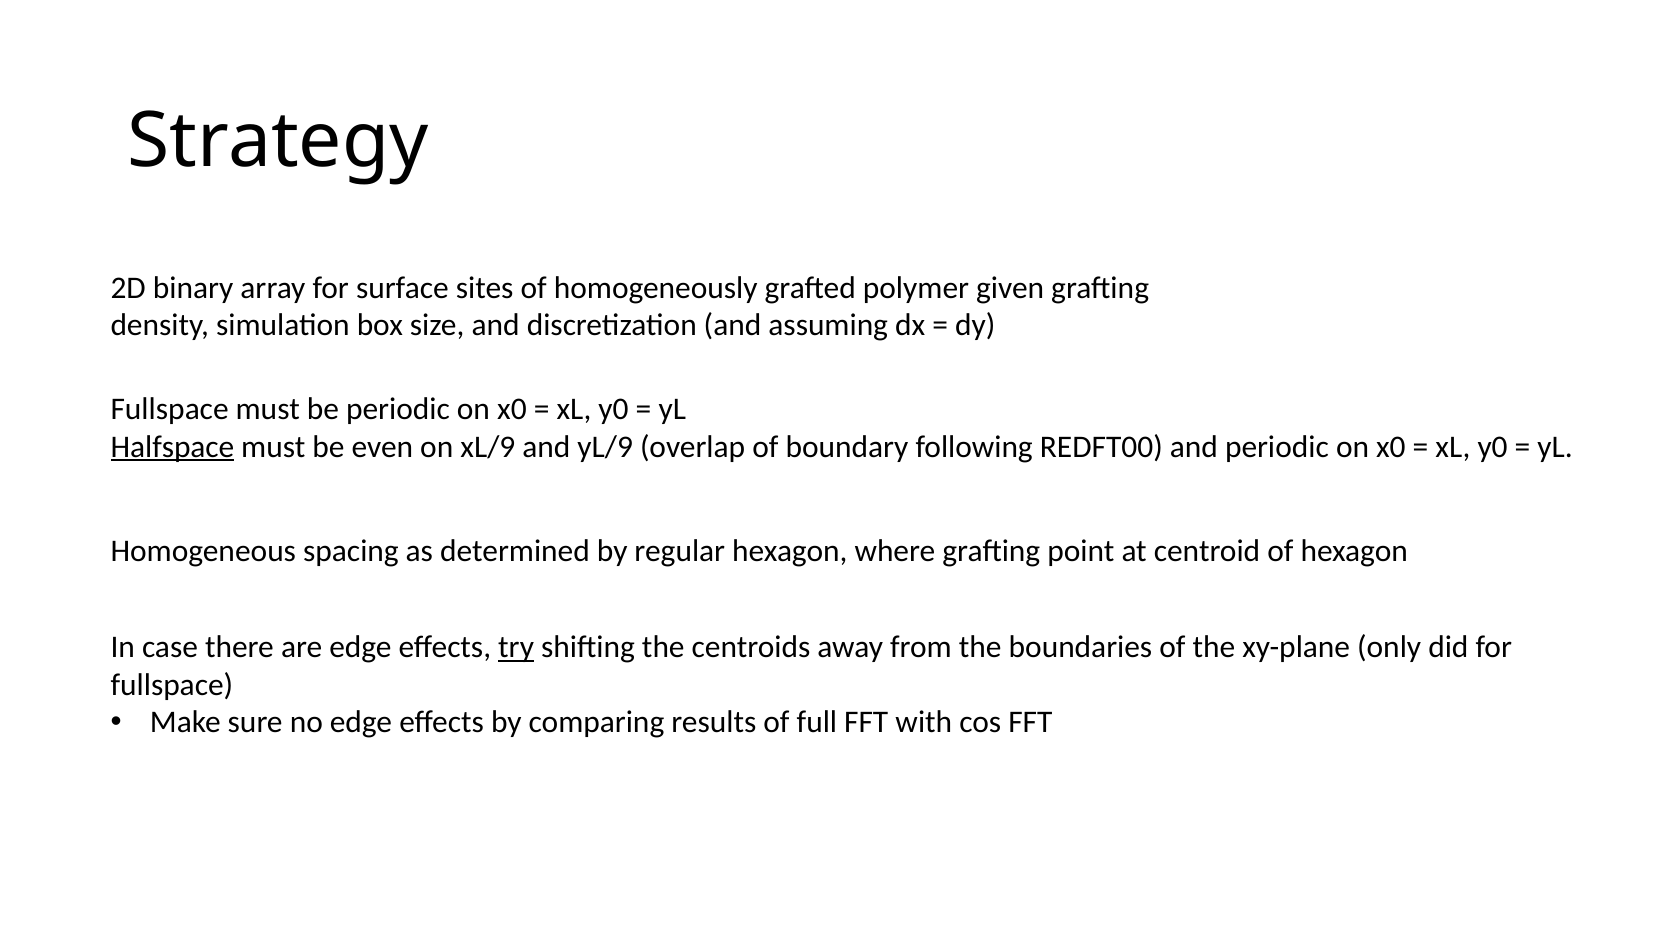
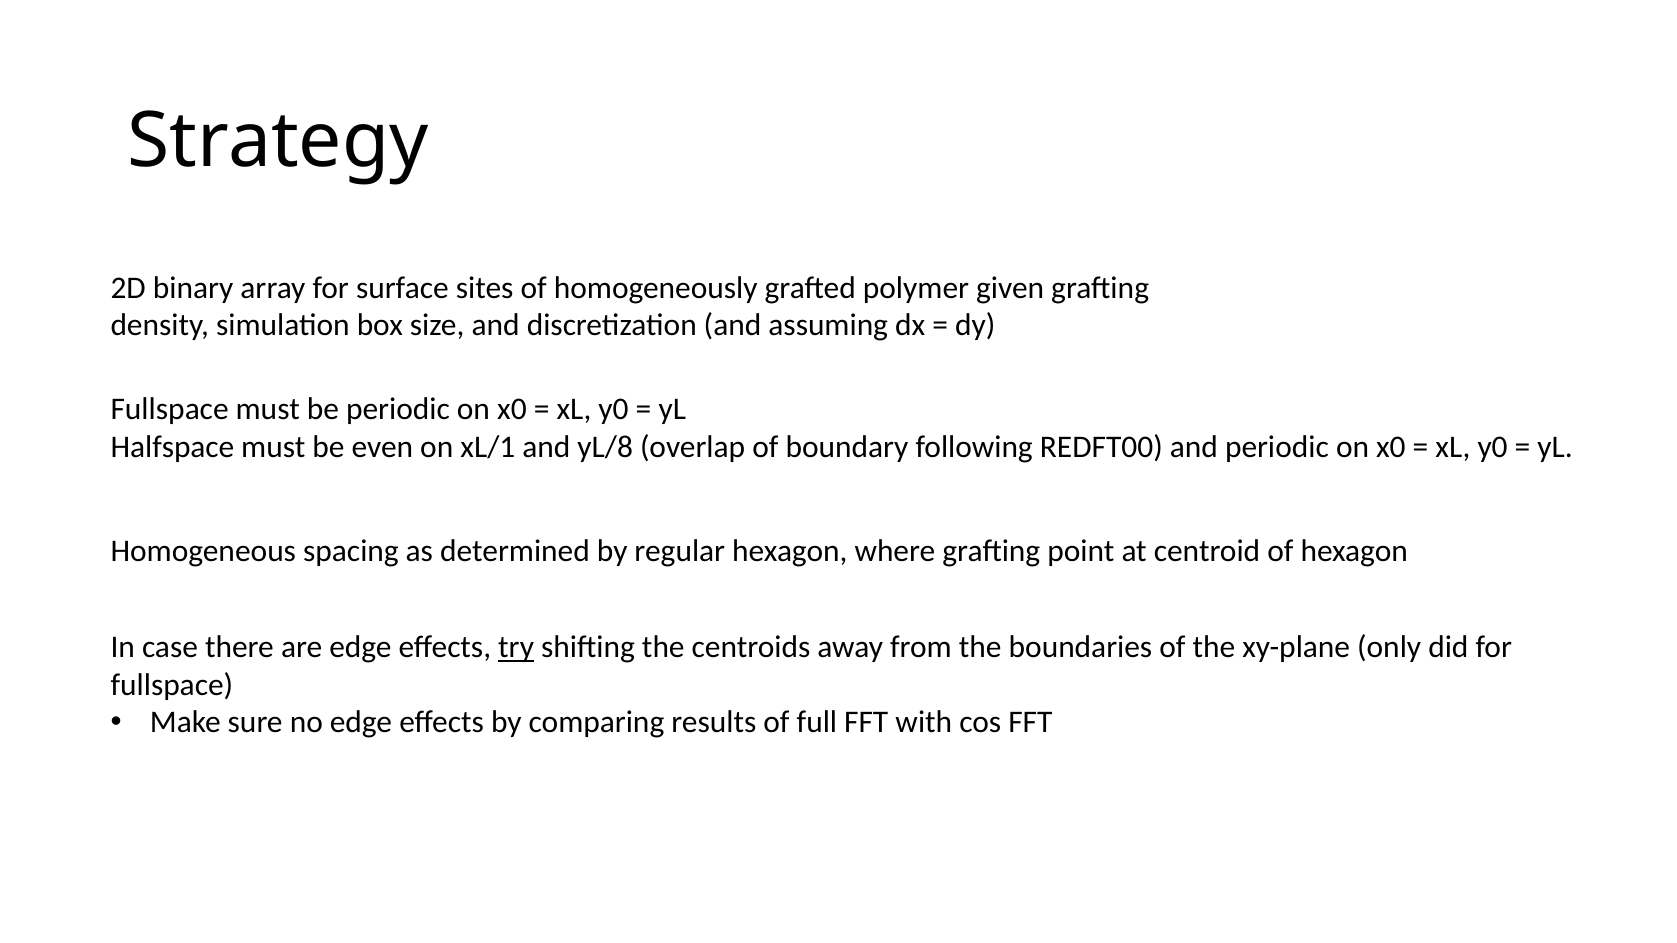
Halfspace underline: present -> none
xL/9: xL/9 -> xL/1
yL/9: yL/9 -> yL/8
